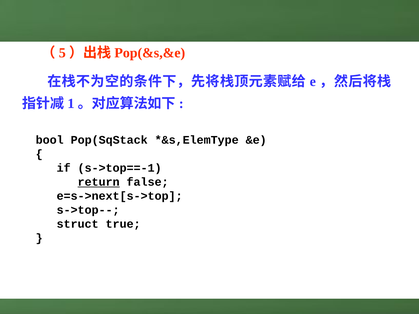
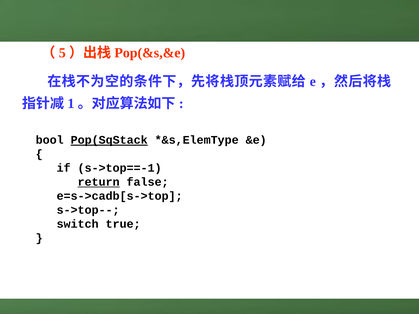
Pop(SqStack underline: none -> present
e=s->next[s->top: e=s->next[s->top -> e=s->cadb[s->top
struct: struct -> switch
